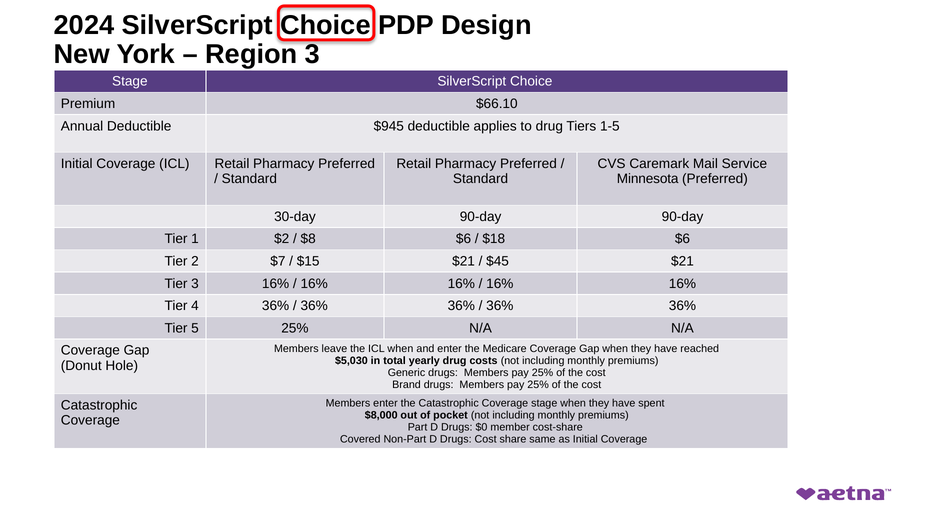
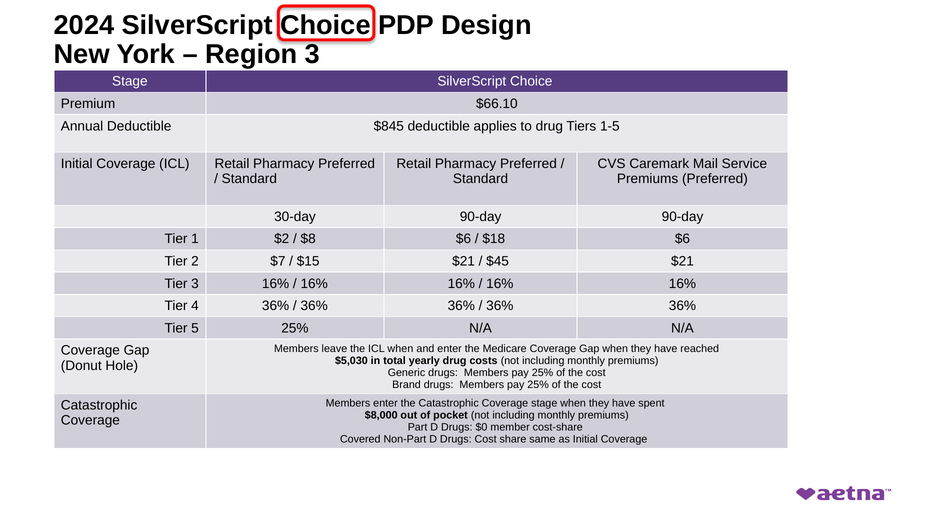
$945: $945 -> $845
Minnesota at (648, 179): Minnesota -> Premiums
